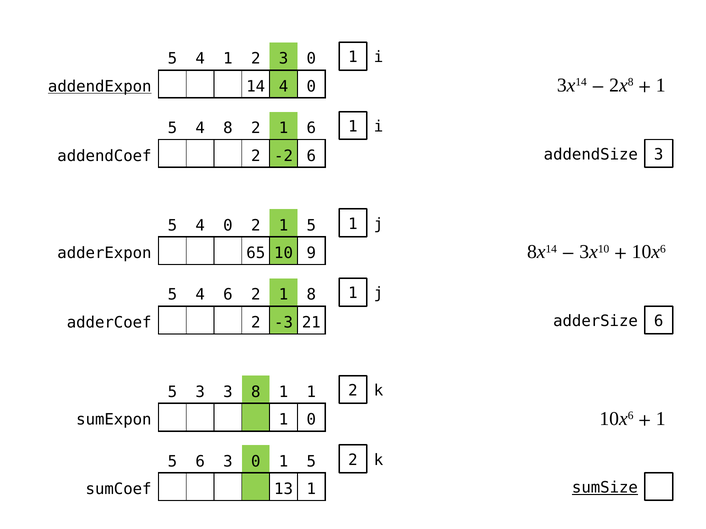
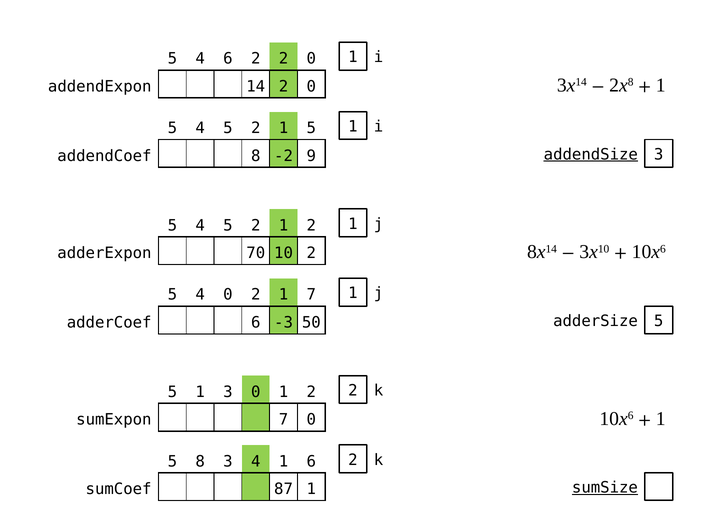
4 1: 1 -> 6
2 3: 3 -> 2
addendExpon underline: present -> none
14 4: 4 -> 2
8 at (228, 128): 8 -> 5
1 6: 6 -> 5
addendSize underline: none -> present
addendCoef 2: 2 -> 8
-2 6: 6 -> 9
0 at (228, 226): 0 -> 5
2 1 5: 5 -> 2
65: 65 -> 70
10 9: 9 -> 2
4 6: 6 -> 0
1 8: 8 -> 7
adderSize 6: 6 -> 5
adderCoef 2: 2 -> 6
21: 21 -> 50
5 3: 3 -> 1
3 8: 8 -> 0
1 at (311, 392): 1 -> 2
sumExpon 1: 1 -> 7
5 6: 6 -> 8
0 at (256, 462): 0 -> 4
5 at (311, 462): 5 -> 6
13: 13 -> 87
